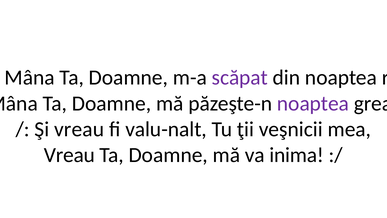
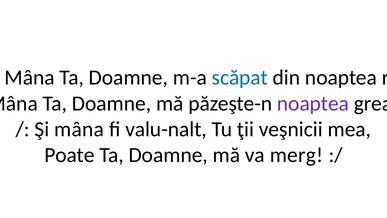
scăpat colour: purple -> blue
Şi vreau: vreau -> mâna
Vreau at (69, 155): Vreau -> Poate
inima: inima -> merg
